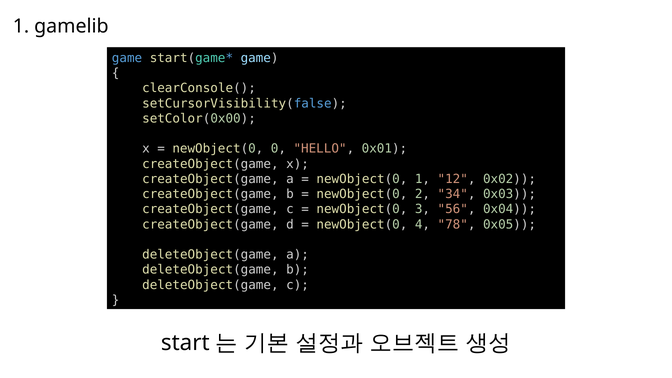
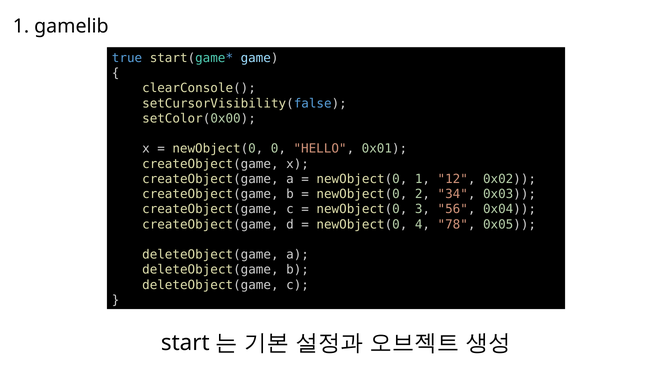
game at (127, 58): game -> true
